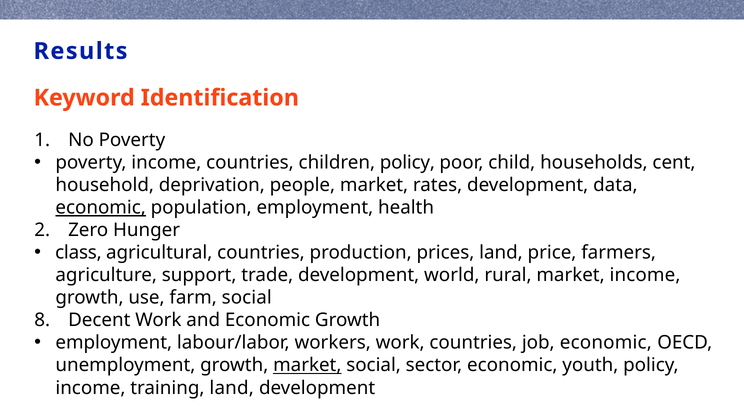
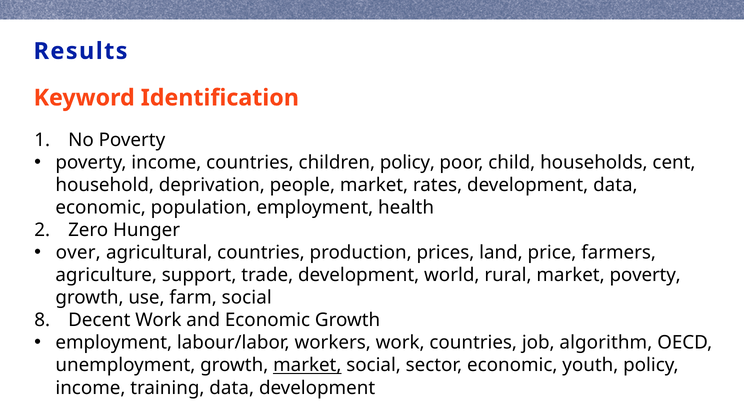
economic at (101, 208) underline: present -> none
class: class -> over
market income: income -> poverty
job economic: economic -> algorithm
training land: land -> data
